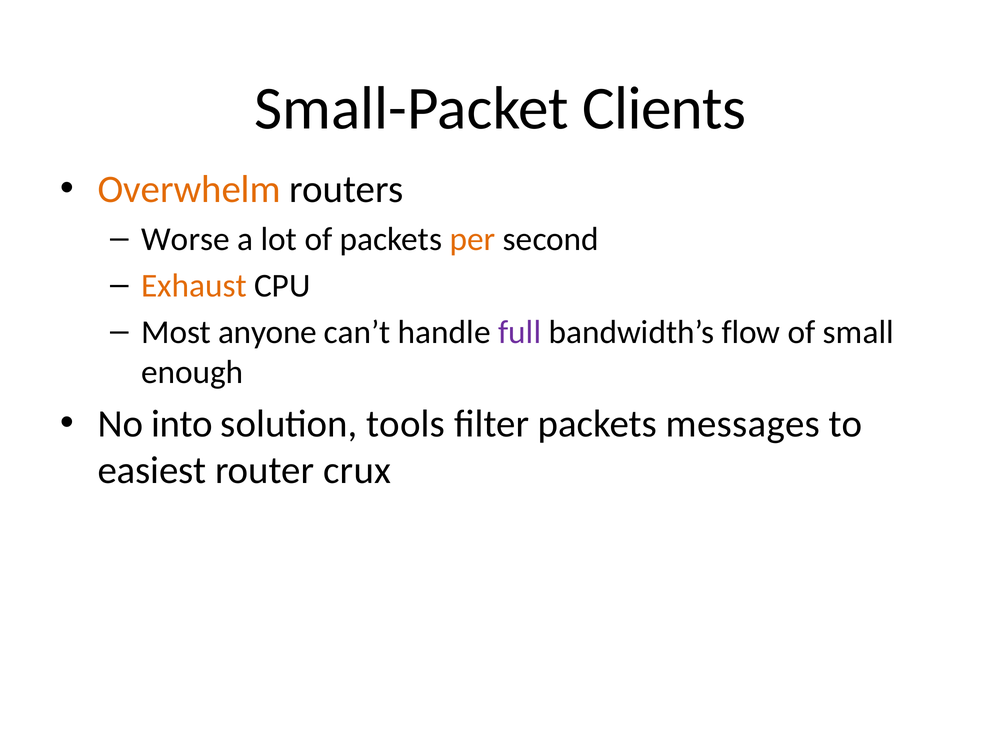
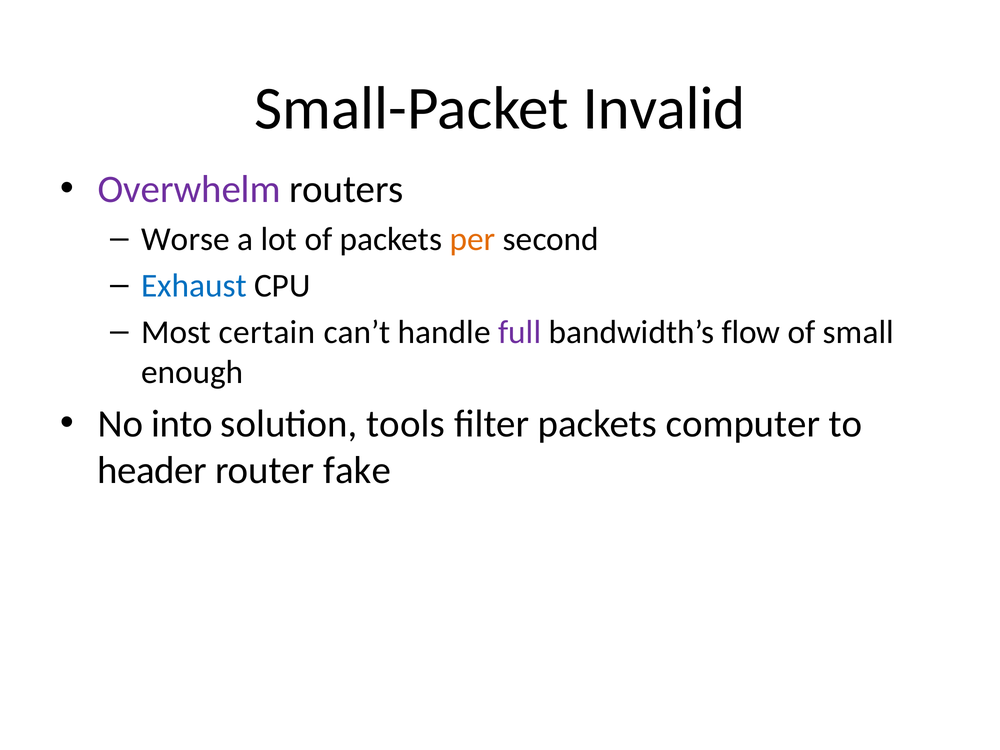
Clients: Clients -> Invalid
Overwhelm colour: orange -> purple
Exhaust colour: orange -> blue
anyone: anyone -> certain
messages: messages -> computer
easiest: easiest -> header
crux: crux -> fake
